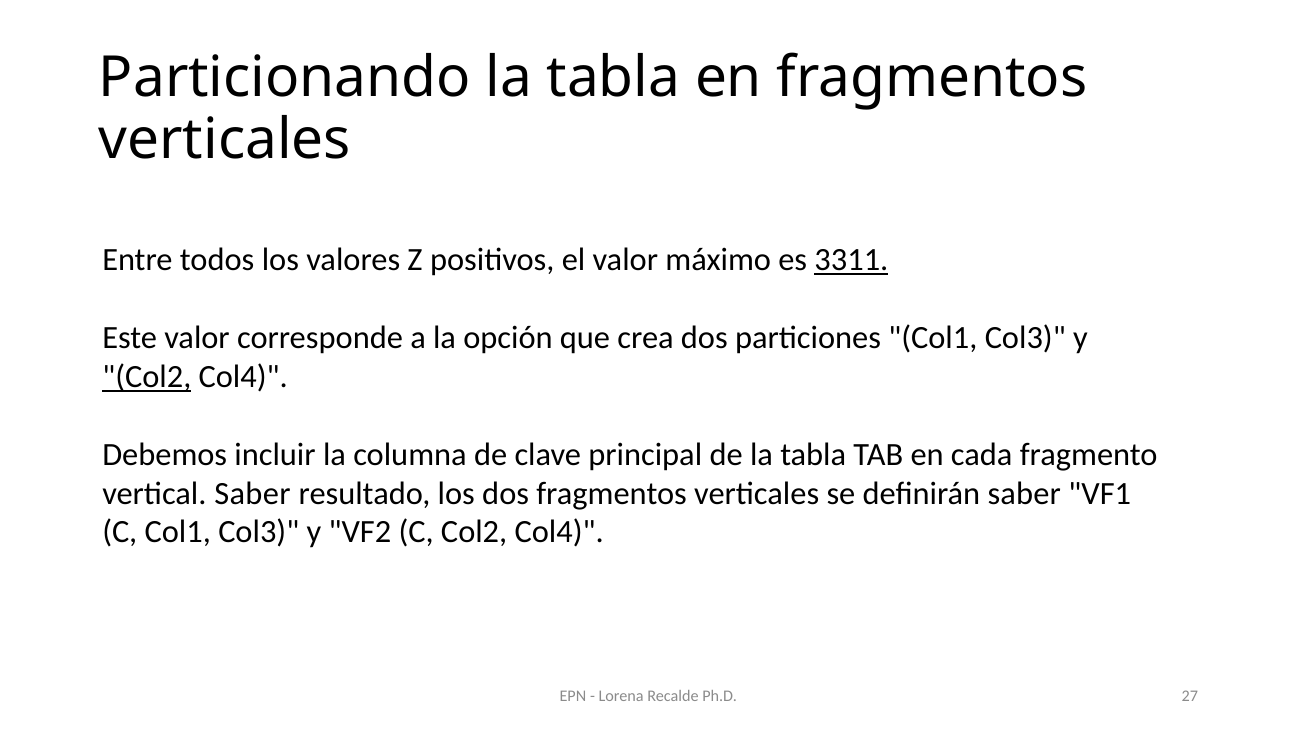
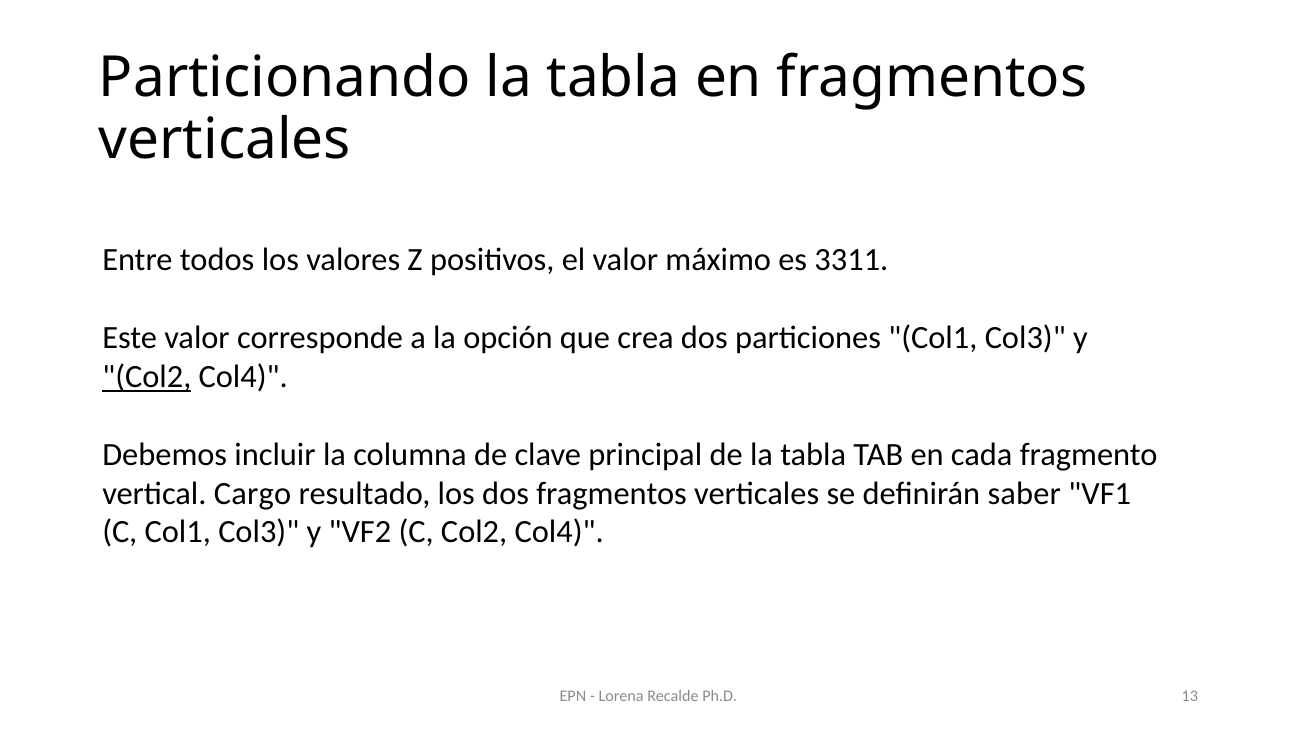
3311 underline: present -> none
vertical Saber: Saber -> Cargo
27: 27 -> 13
